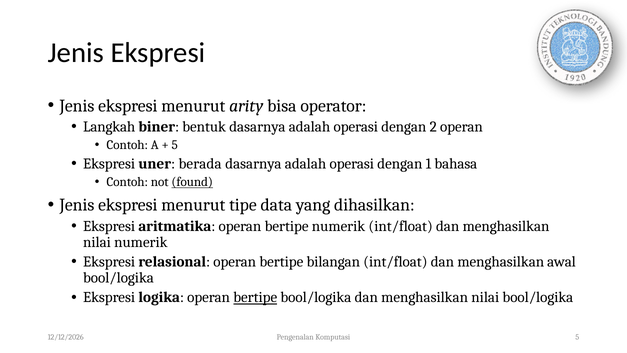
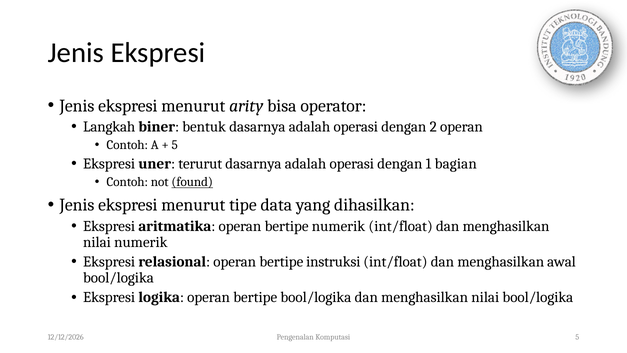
berada: berada -> terurut
bahasa: bahasa -> bagian
bilangan: bilangan -> instruksi
bertipe at (255, 297) underline: present -> none
